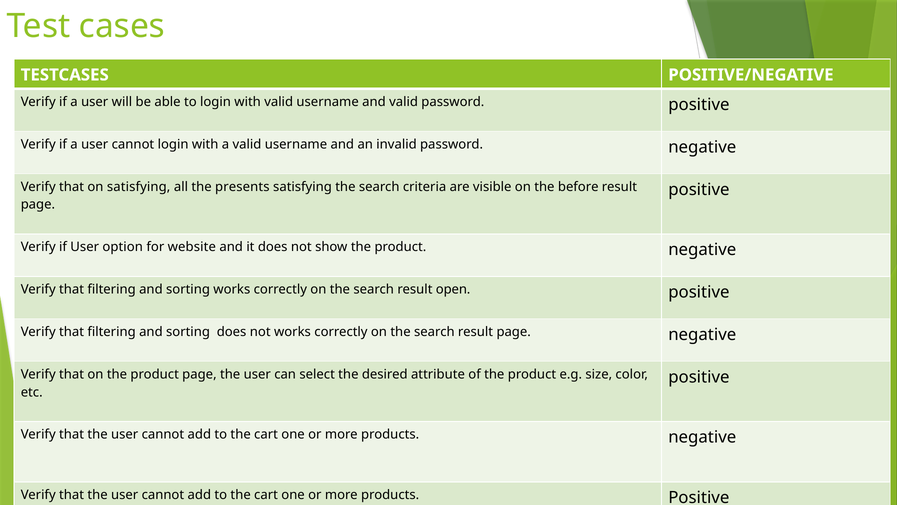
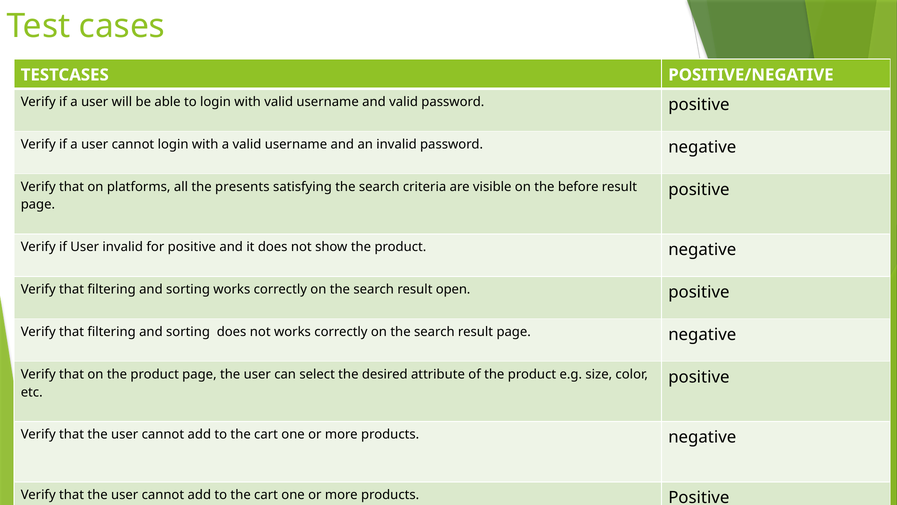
on satisfying: satisfying -> platforms
User option: option -> invalid
for website: website -> positive
